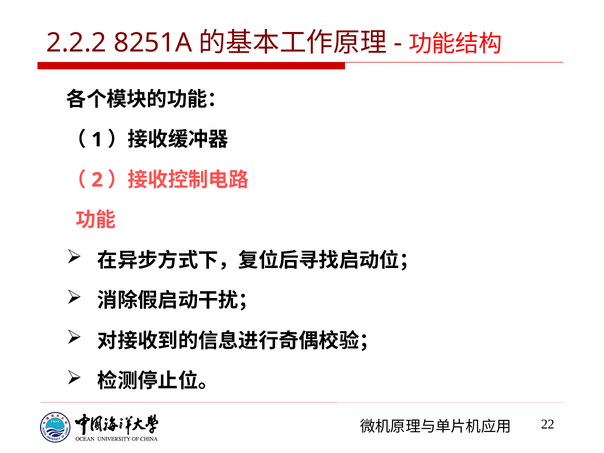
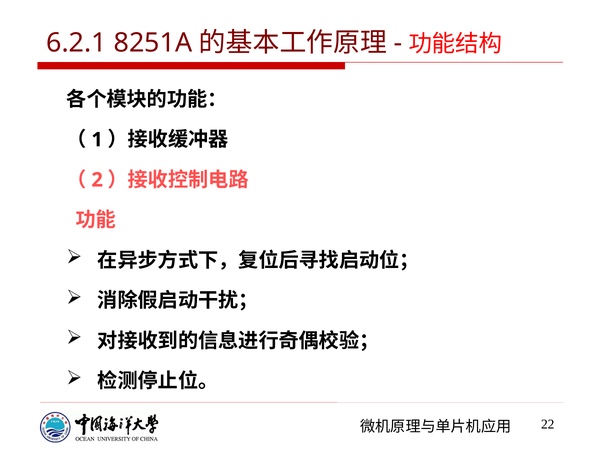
2.2.2: 2.2.2 -> 6.2.1
